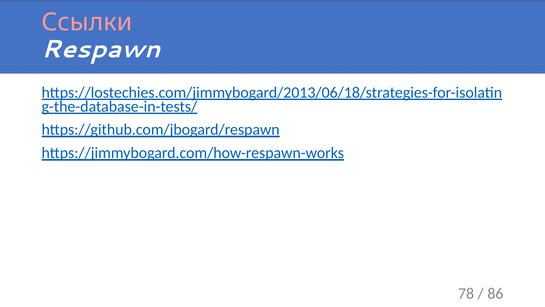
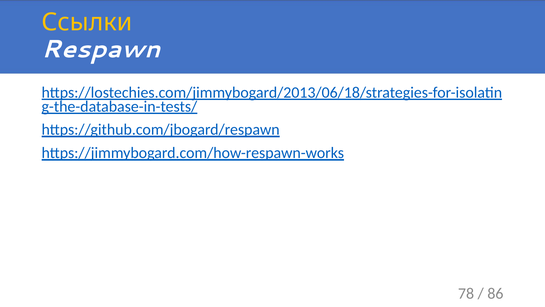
Ссылки colour: pink -> yellow
